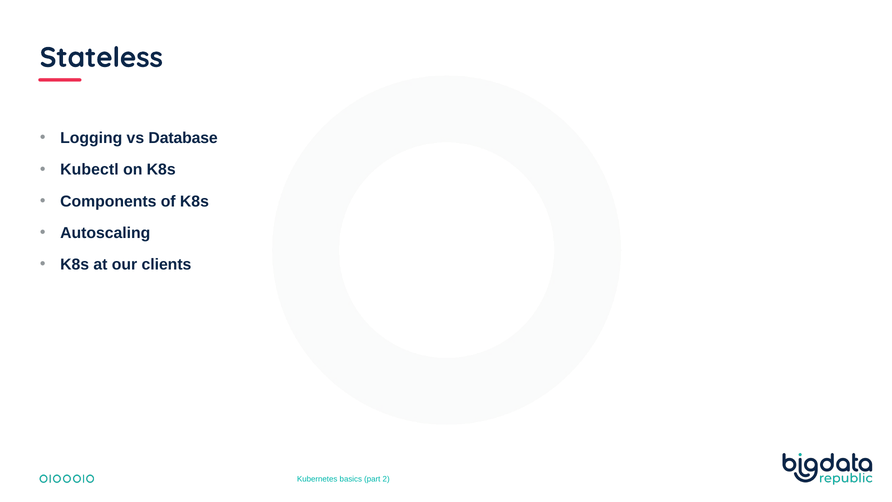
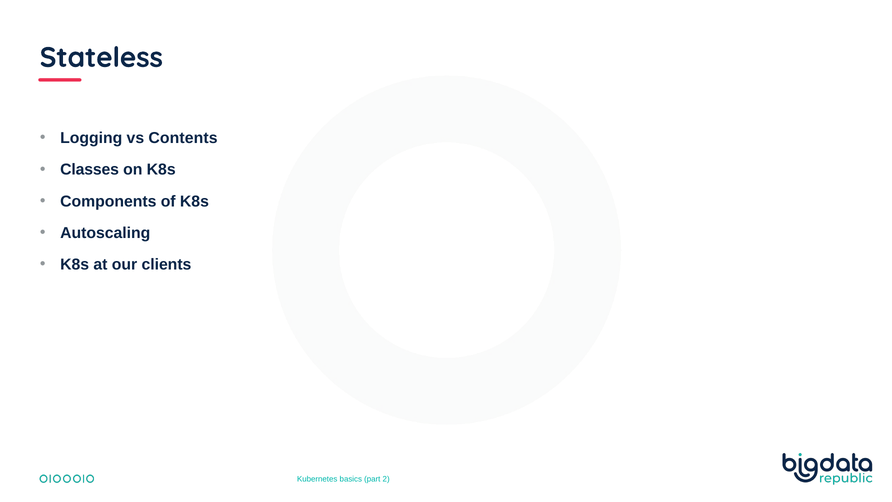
Database: Database -> Contents
Kubectl: Kubectl -> Classes
